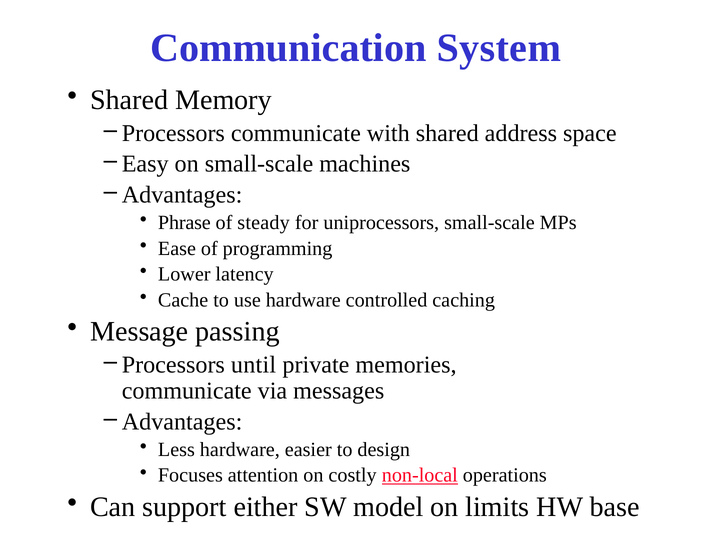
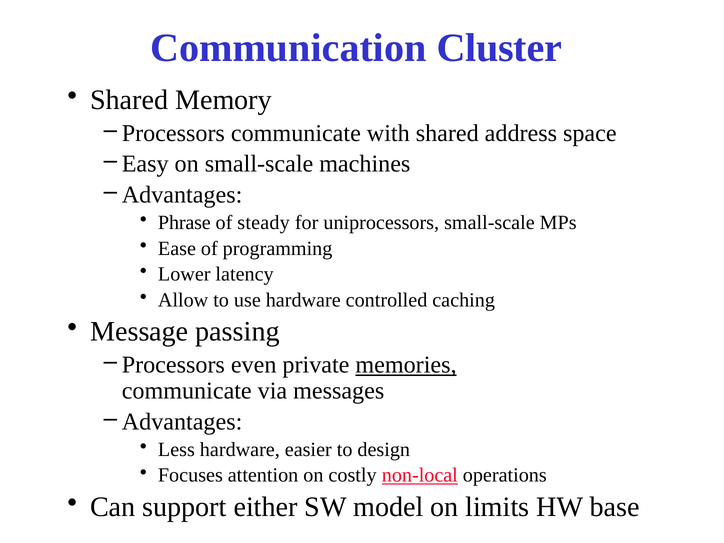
System: System -> Cluster
Cache: Cache -> Allow
until: until -> even
memories underline: none -> present
